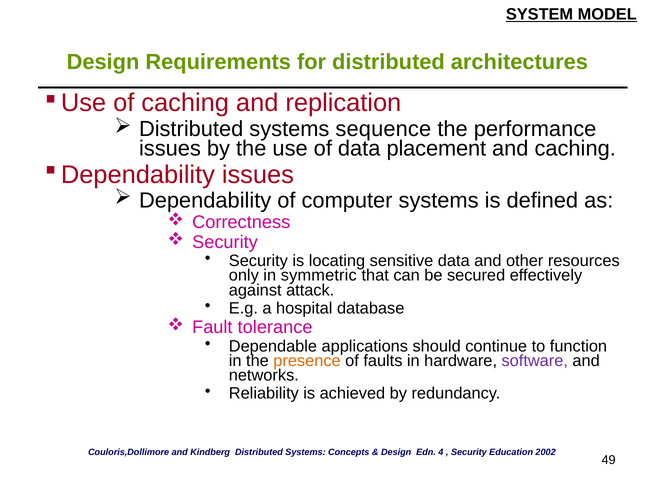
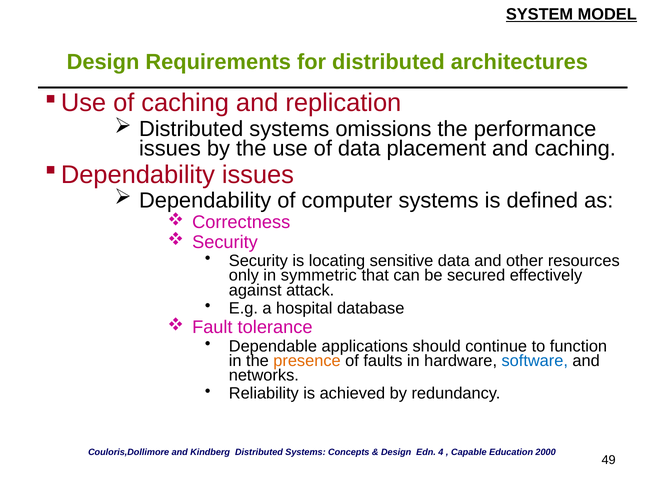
sequence: sequence -> omissions
software colour: purple -> blue
Security at (469, 452): Security -> Capable
2002: 2002 -> 2000
